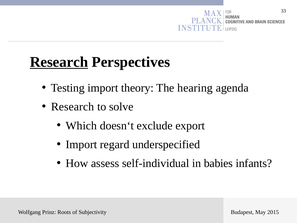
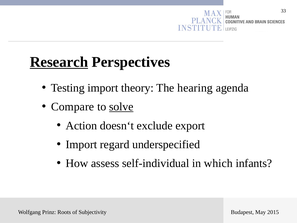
Research at (73, 107): Research -> Compare
solve underline: none -> present
Which: Which -> Action
babies: babies -> which
